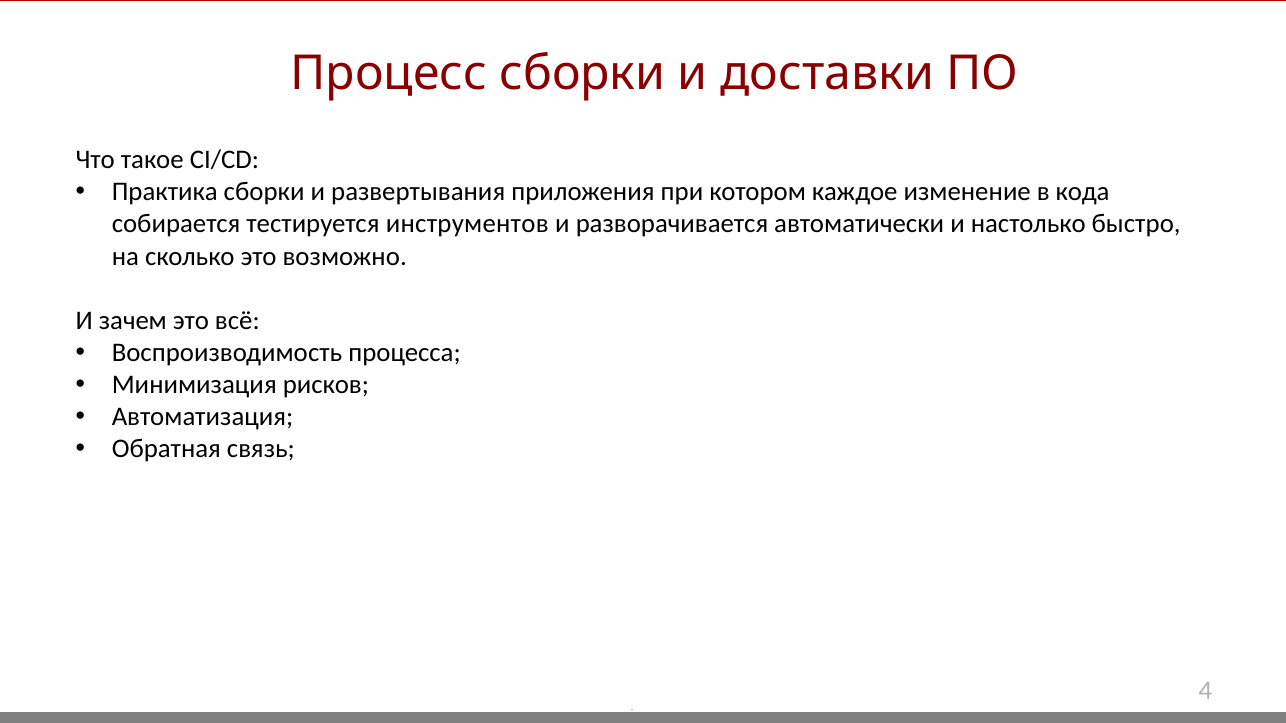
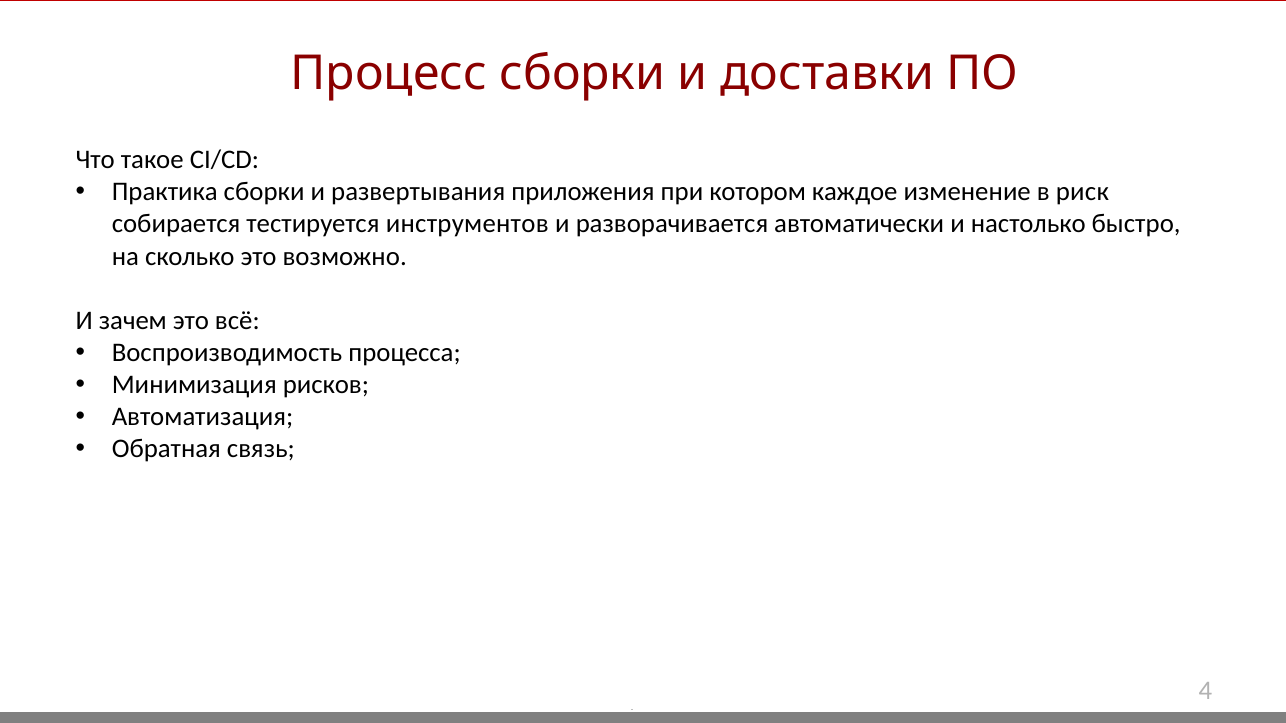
кода: кода -> риск
